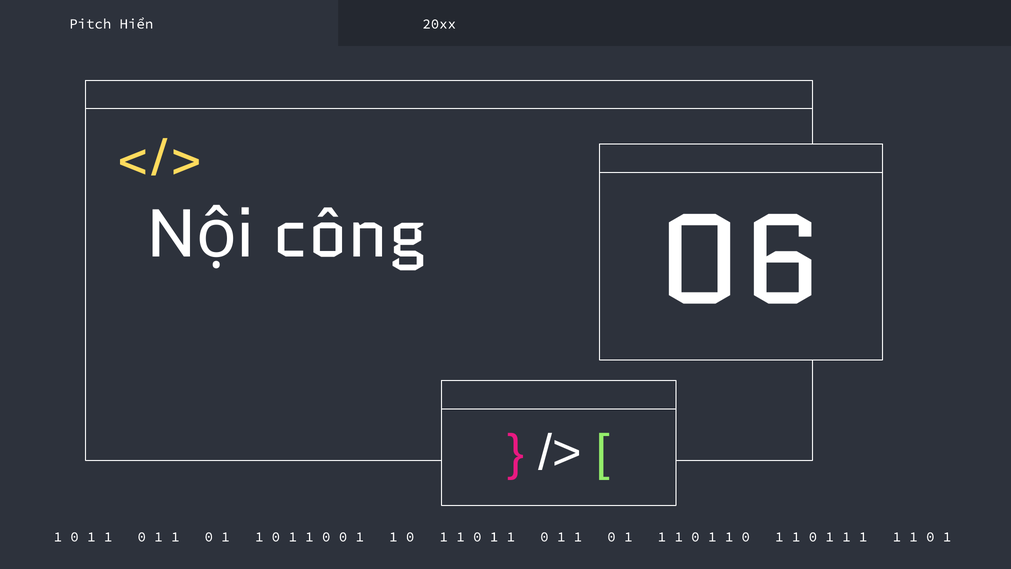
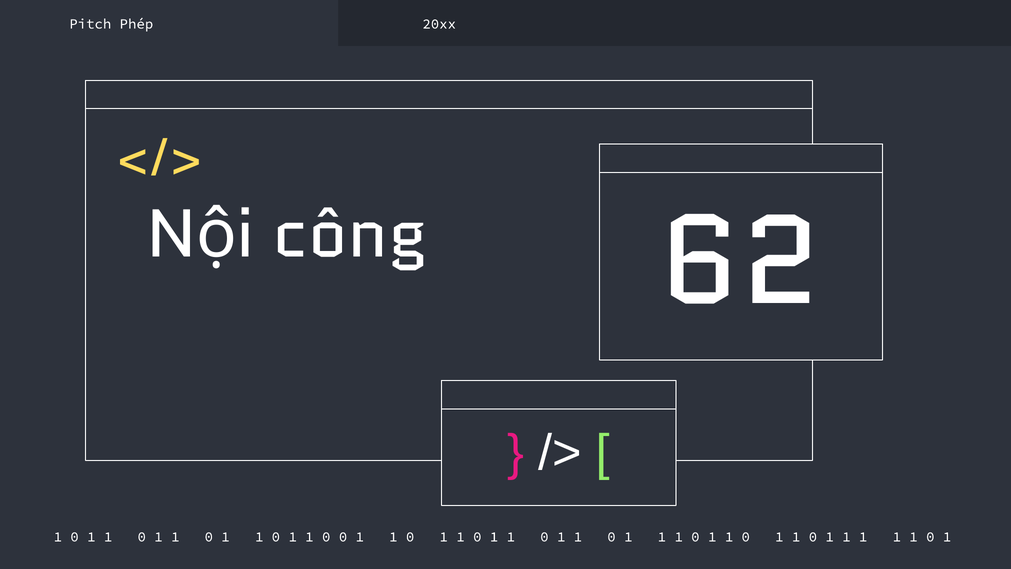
Hiển: Hiển -> Phép
06: 06 -> 62
